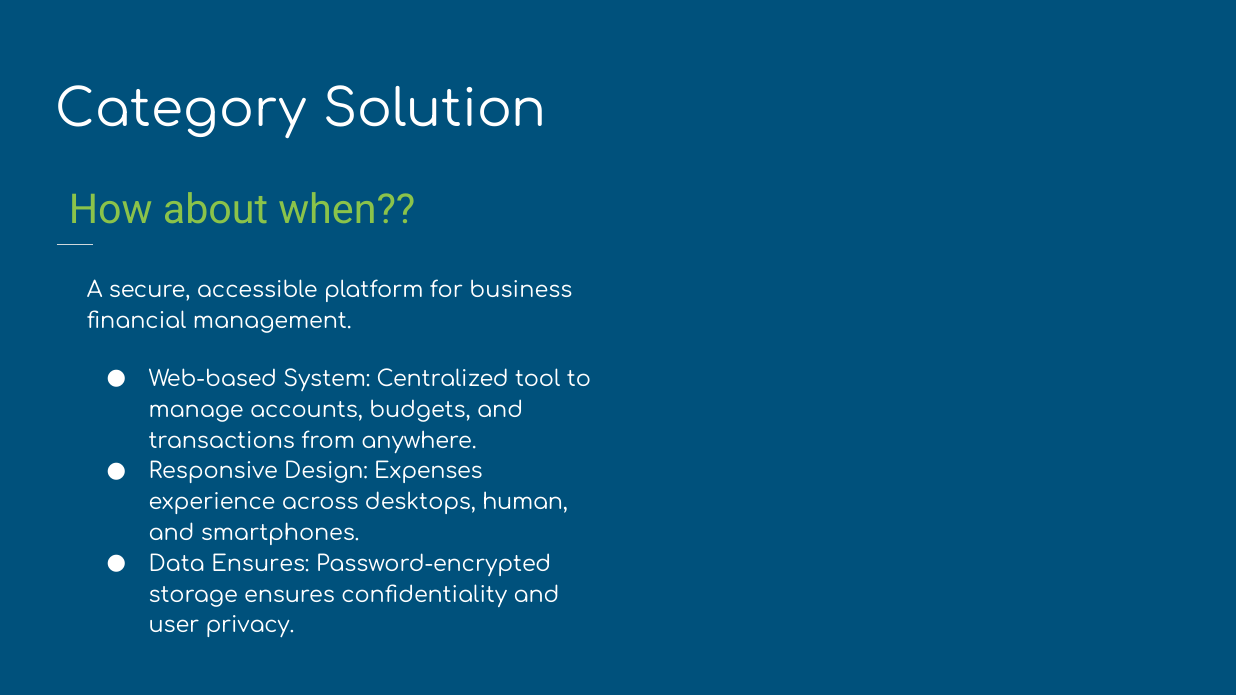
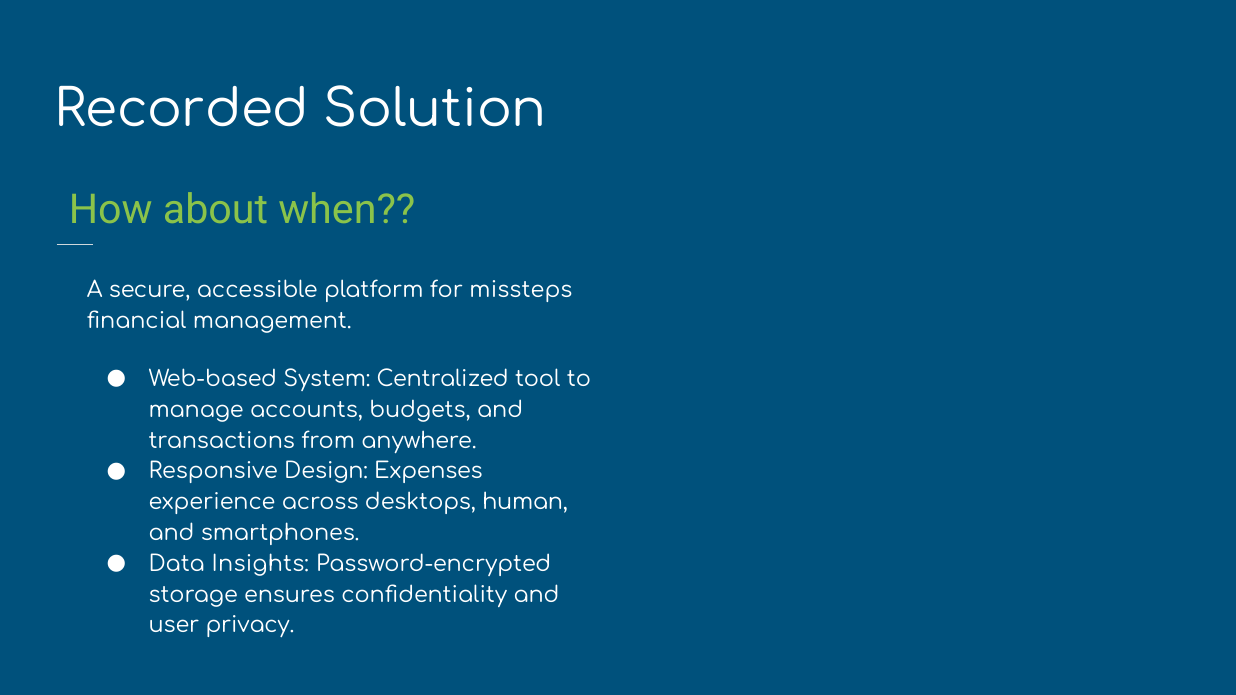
Category: Category -> Recorded
business: business -> missteps
Data Ensures: Ensures -> Insights
